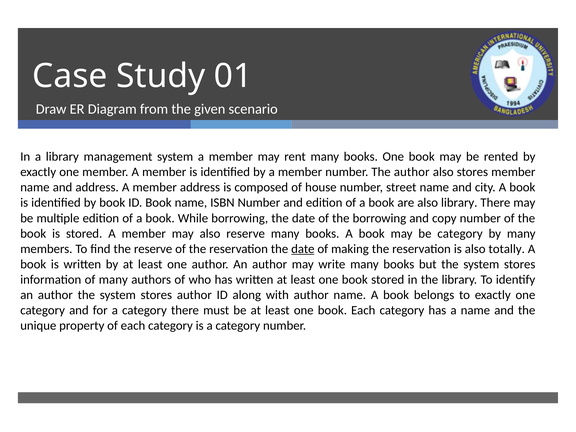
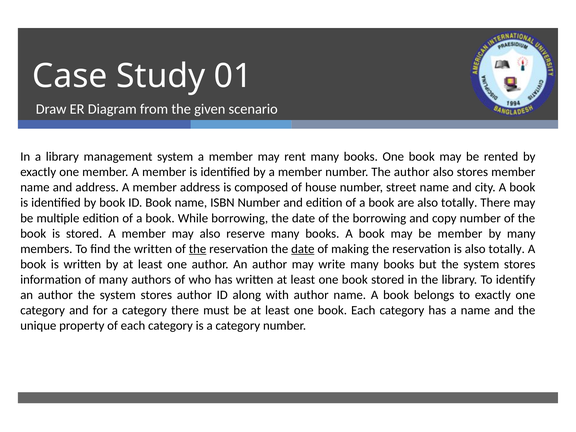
are also library: library -> totally
be category: category -> member
the reserve: reserve -> written
the at (198, 249) underline: none -> present
